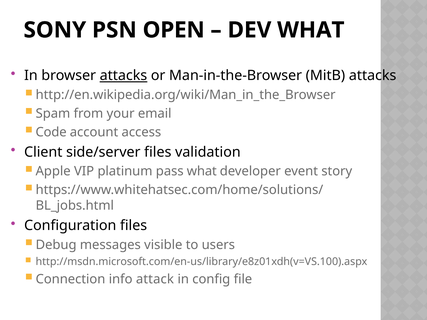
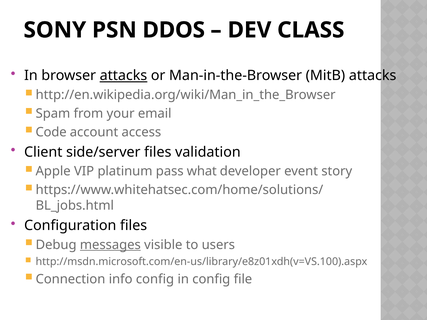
OPEN: OPEN -> DDOS
DEV WHAT: WHAT -> CLASS
messages underline: none -> present
info attack: attack -> config
